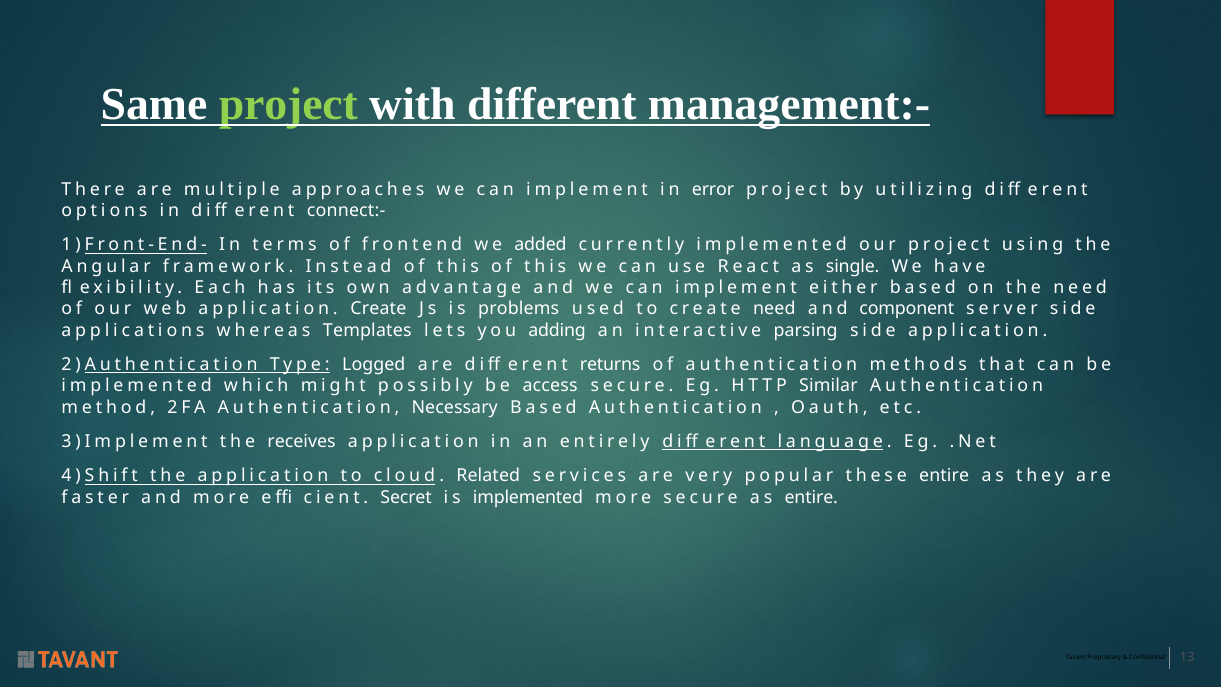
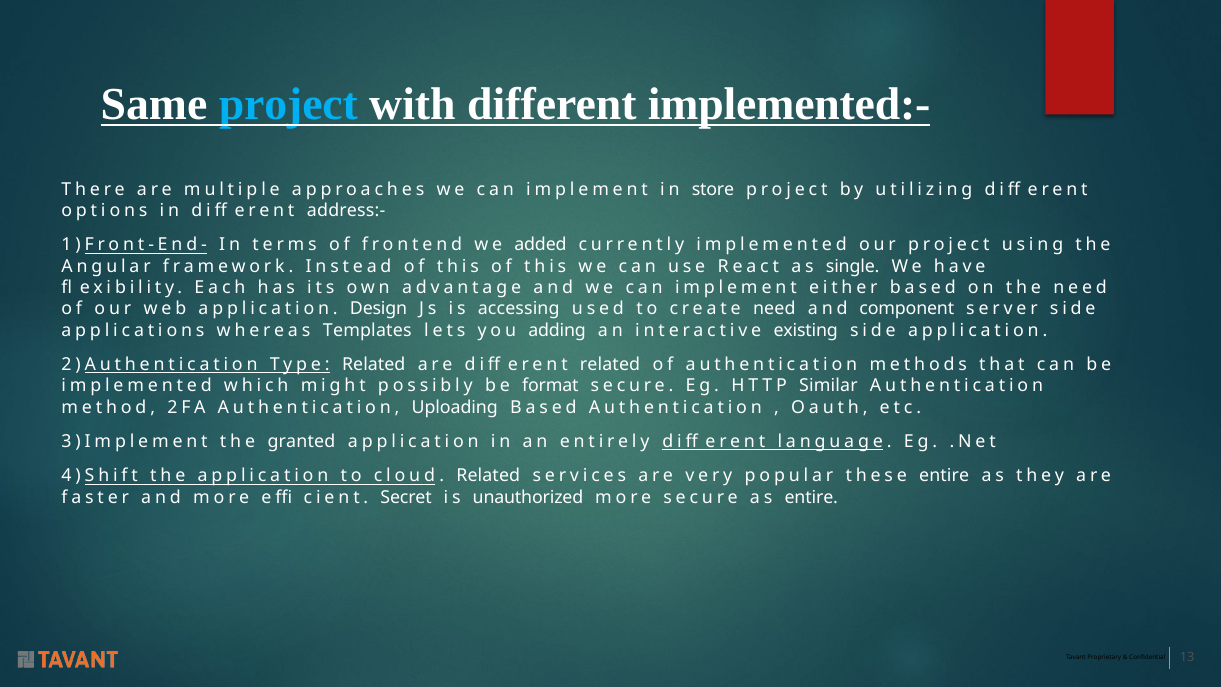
project at (288, 105) colour: light green -> light blue
management:-: management:- -> implemented:-
error: error -> store
connect:-: connect:- -> address:-
application Create: Create -> Design
problems: problems -> accessing
parsing: parsing -> existing
Type Logged: Logged -> Related
returns at (610, 365): returns -> related
access: access -> format
Necessary: Necessary -> Uploading
receives: receives -> granted
is implemented: implemented -> unauthorized
